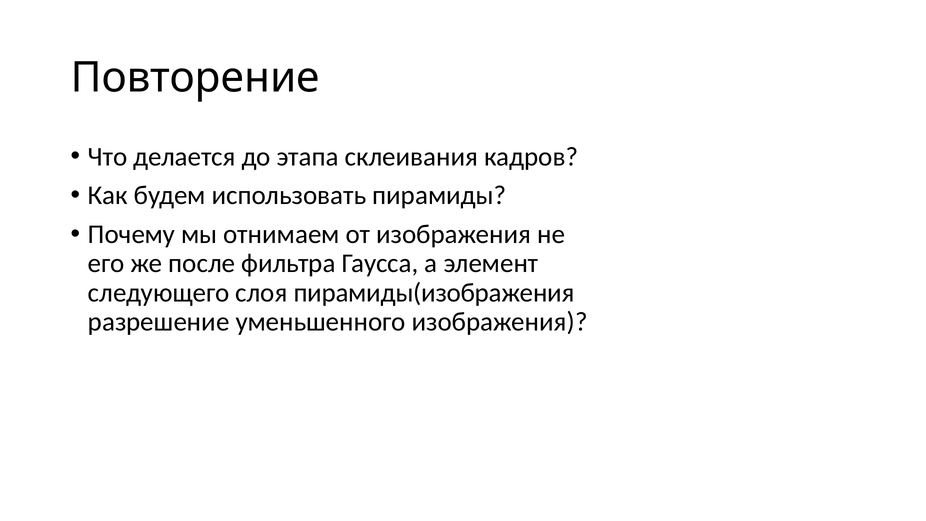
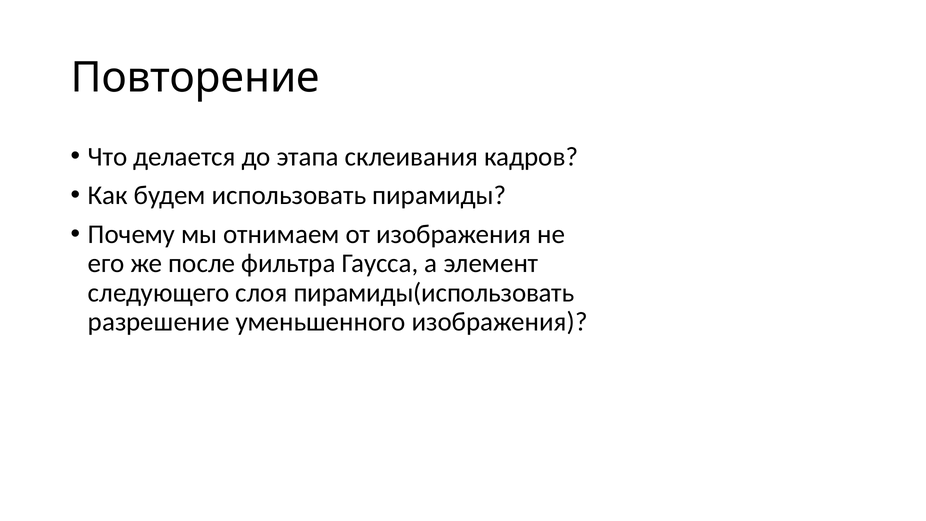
пирамиды(изображения: пирамиды(изображения -> пирамиды(использовать
